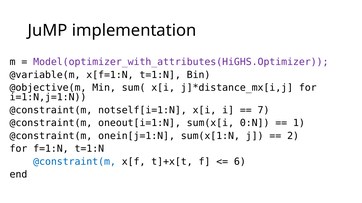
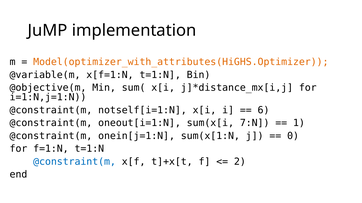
Model(optimizer_with_attributes(HiGHS.Optimizer colour: purple -> orange
7: 7 -> 6
0:N: 0:N -> 7:N
2: 2 -> 0
6: 6 -> 2
